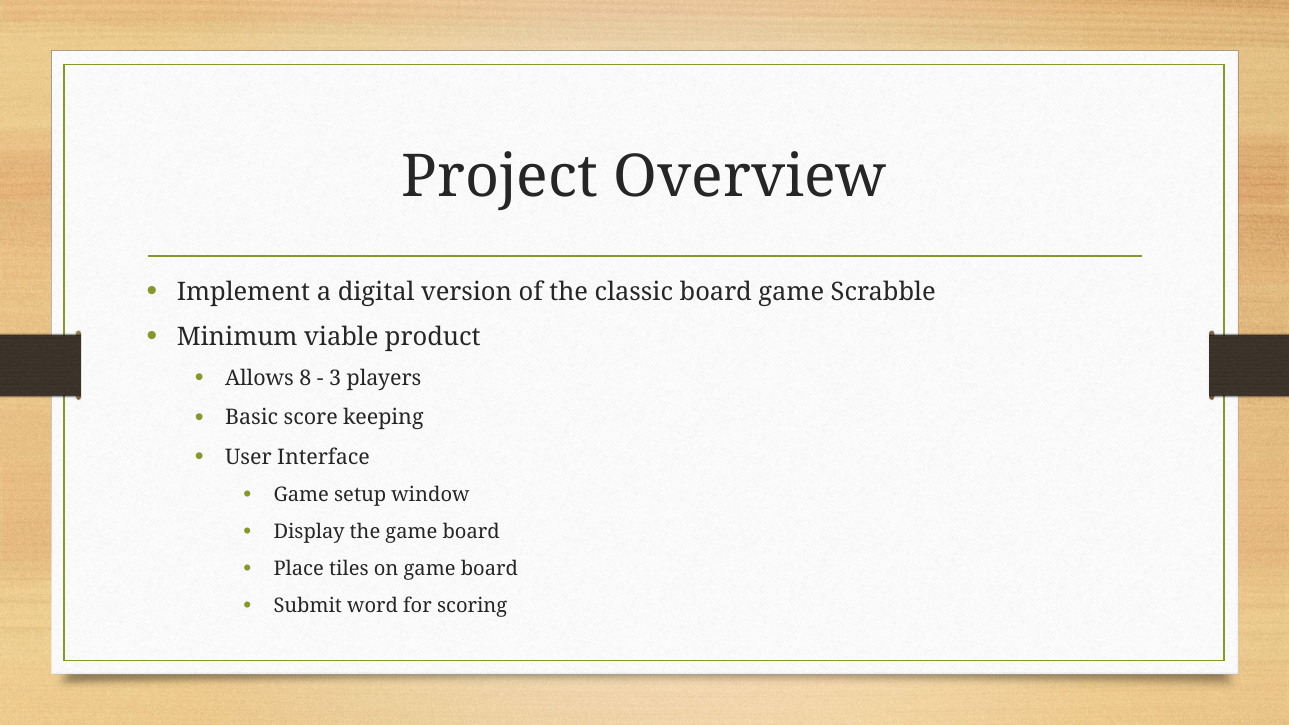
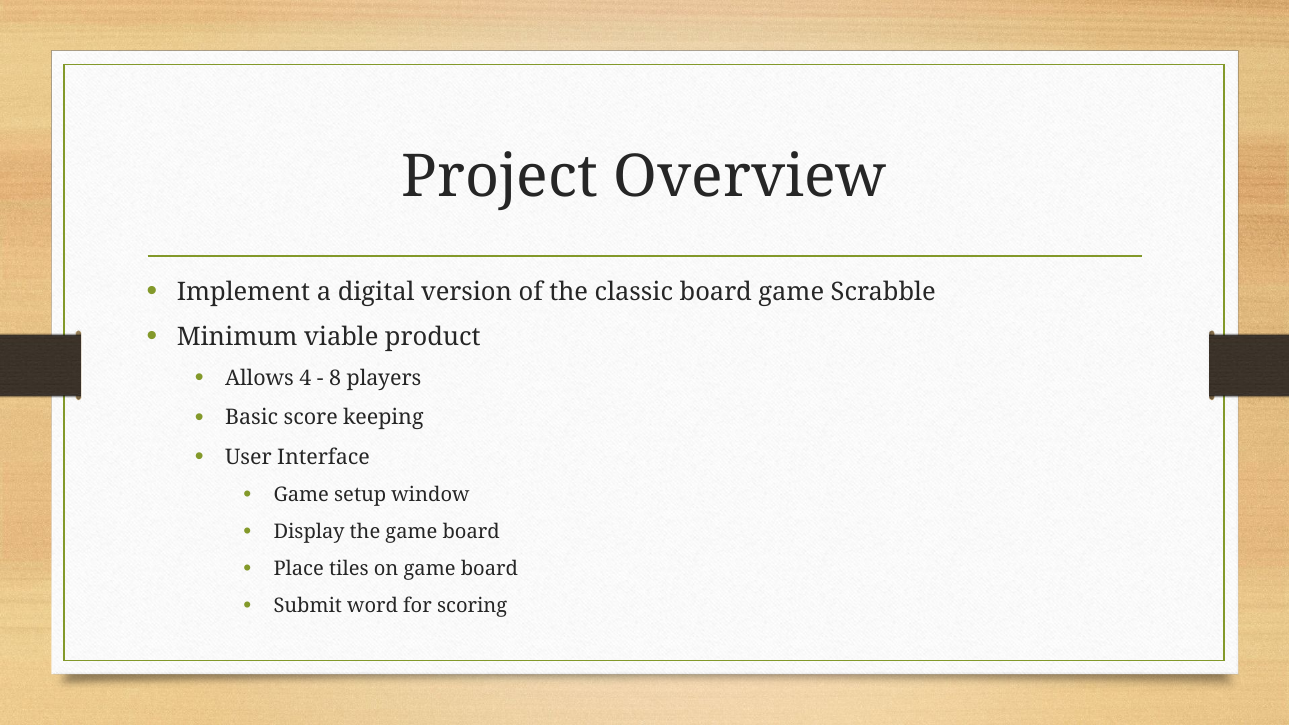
8: 8 -> 4
3: 3 -> 8
